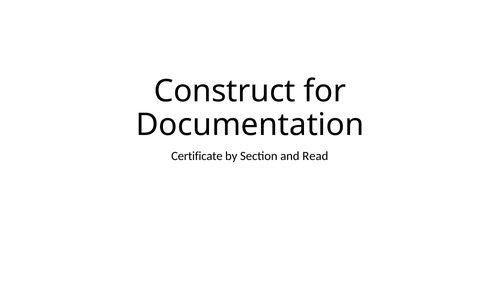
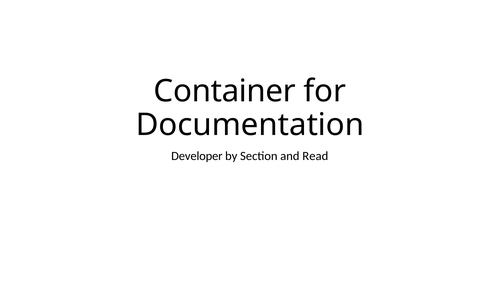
Construct: Construct -> Container
Certificate: Certificate -> Developer
